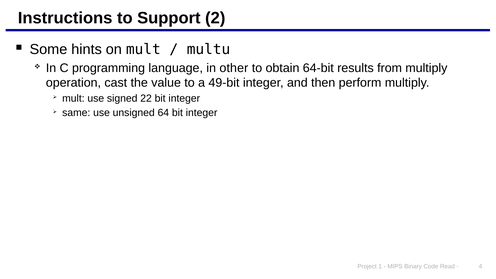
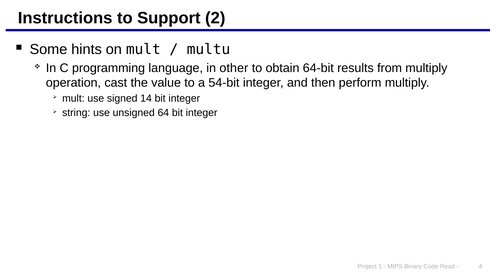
49-bit: 49-bit -> 54-bit
22: 22 -> 14
same: same -> string
